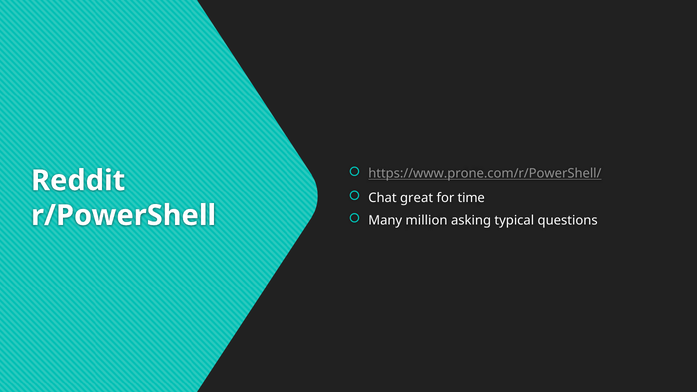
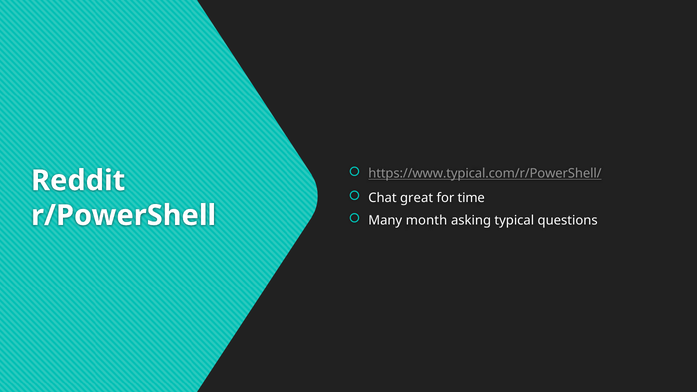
https://www.prone.com/r/PowerShell/: https://www.prone.com/r/PowerShell/ -> https://www.typical.com/r/PowerShell/
million: million -> month
